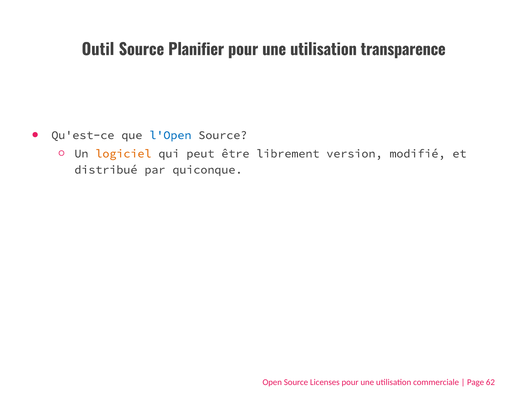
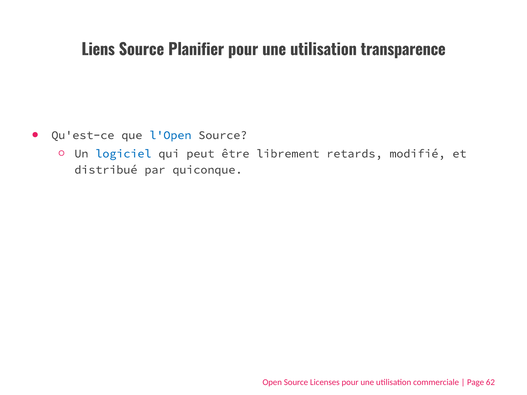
Outil: Outil -> Liens
logiciel colour: orange -> blue
version: version -> retards
